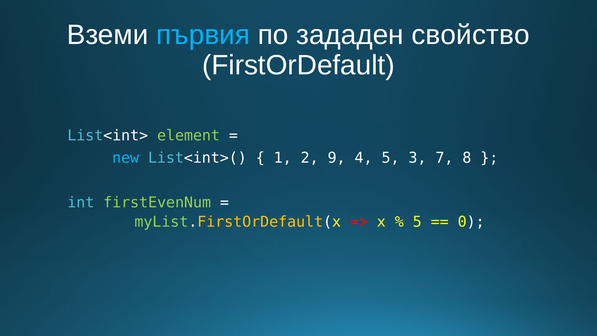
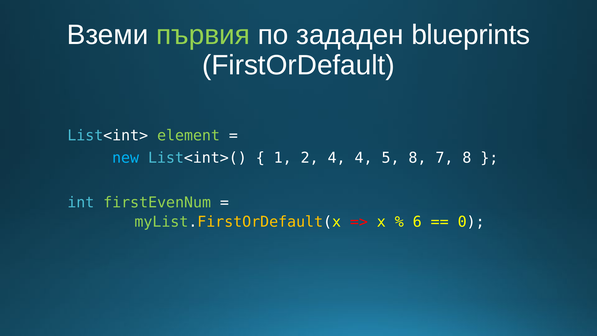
първия colour: light blue -> light green
свойство: свойство -> blueprints
2 9: 9 -> 4
5 3: 3 -> 8
5 at (417, 222): 5 -> 6
